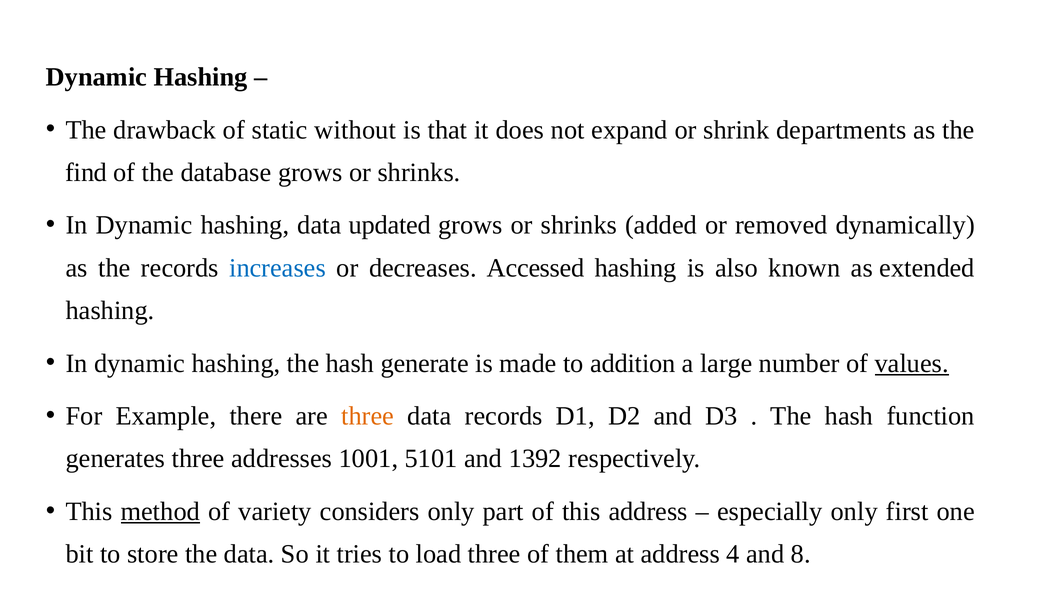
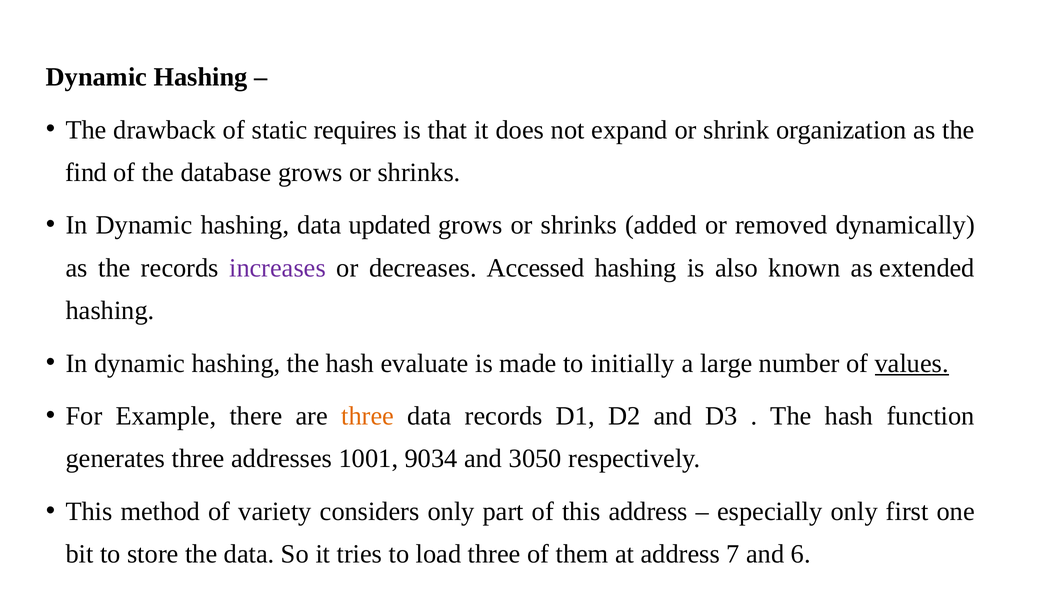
without: without -> requires
departments: departments -> organization
increases colour: blue -> purple
generate: generate -> evaluate
addition: addition -> initially
5101: 5101 -> 9034
1392: 1392 -> 3050
method underline: present -> none
4: 4 -> 7
8: 8 -> 6
